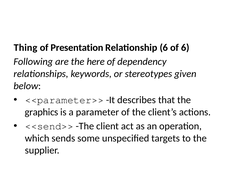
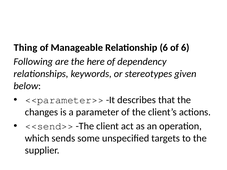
Presentation: Presentation -> Manageable
graphics: graphics -> changes
